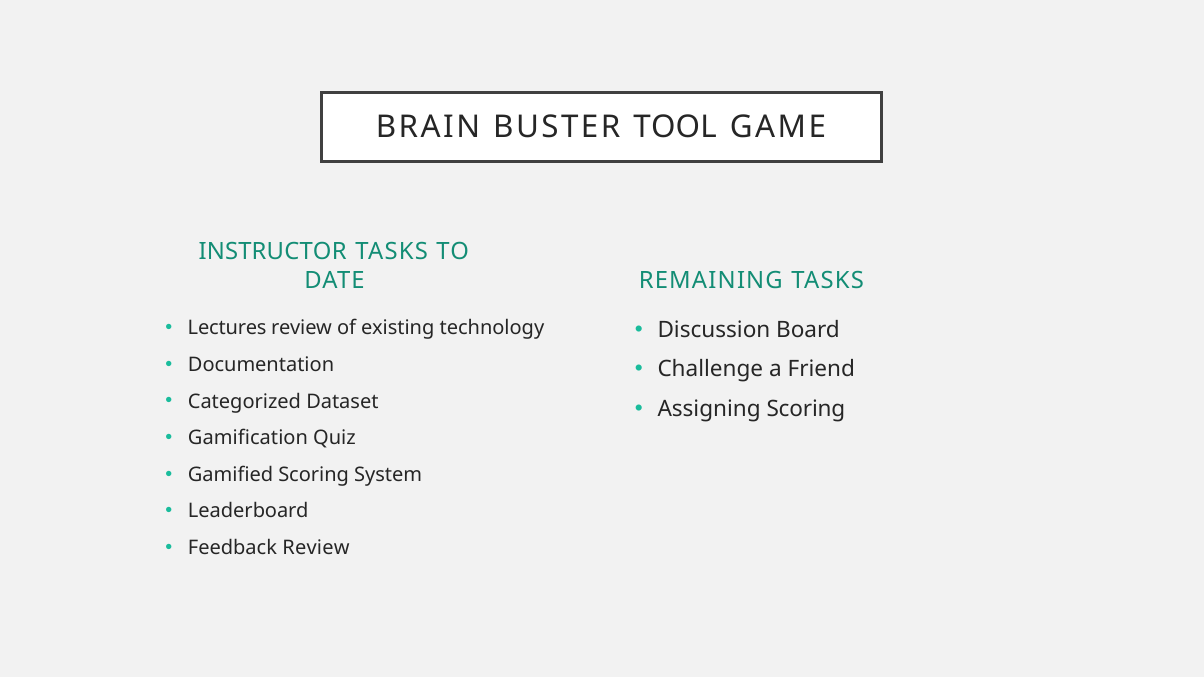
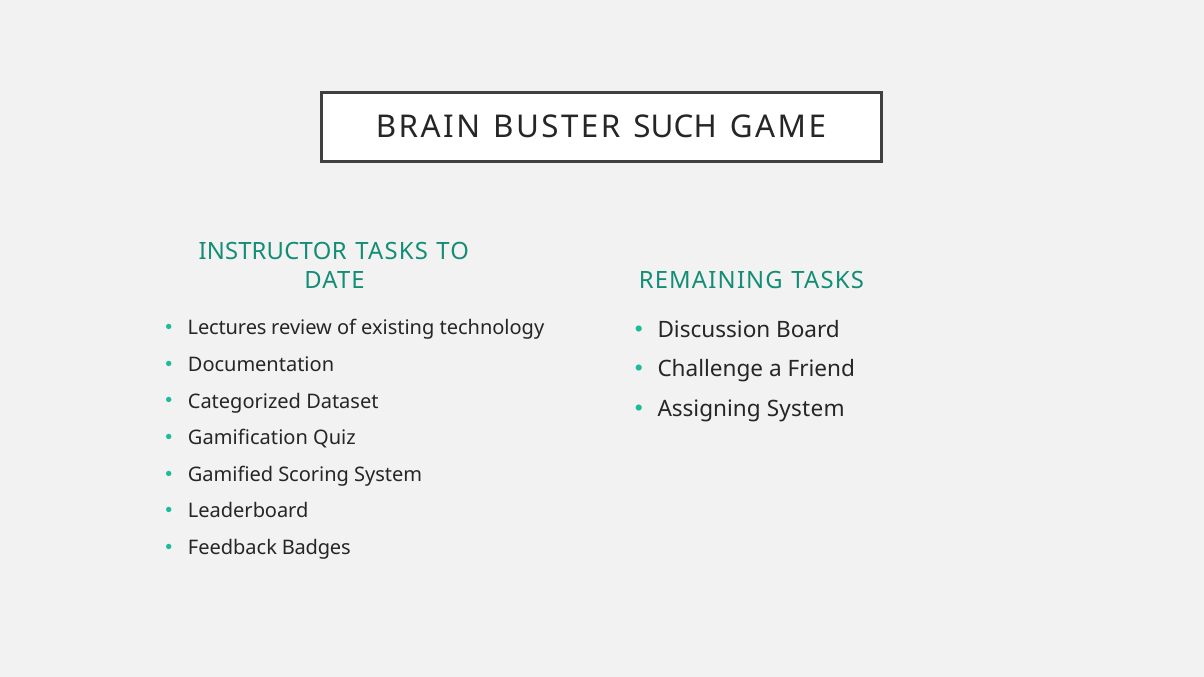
TOOL: TOOL -> SUCH
Assigning Scoring: Scoring -> System
Feedback Review: Review -> Badges
